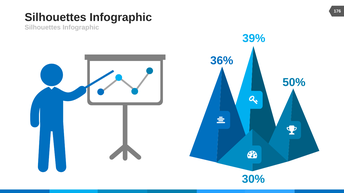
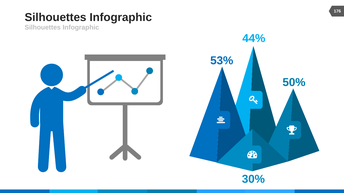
39%: 39% -> 44%
36%: 36% -> 53%
